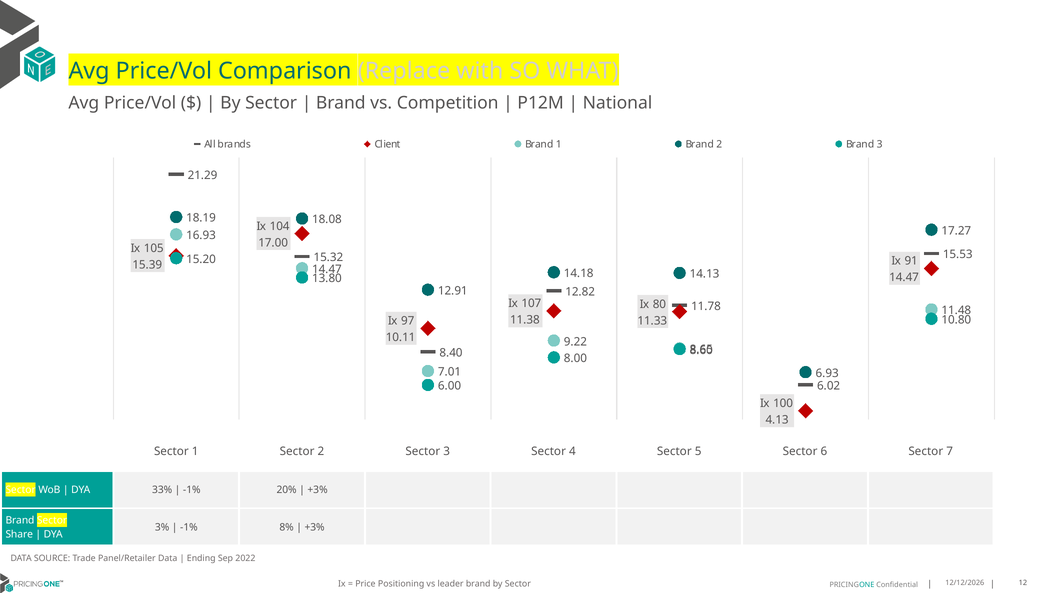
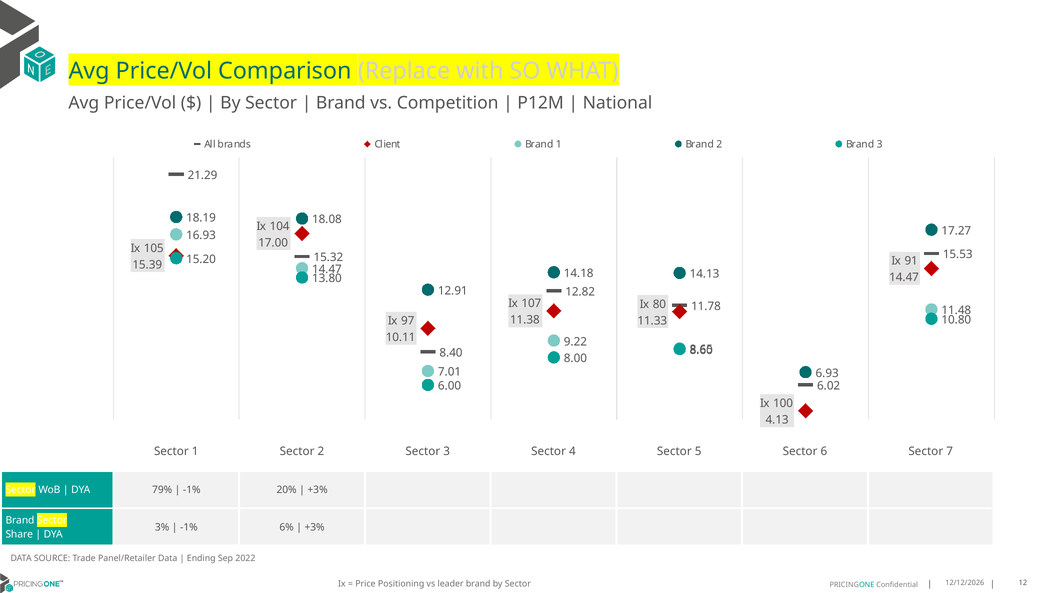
33%: 33% -> 79%
8%: 8% -> 6%
